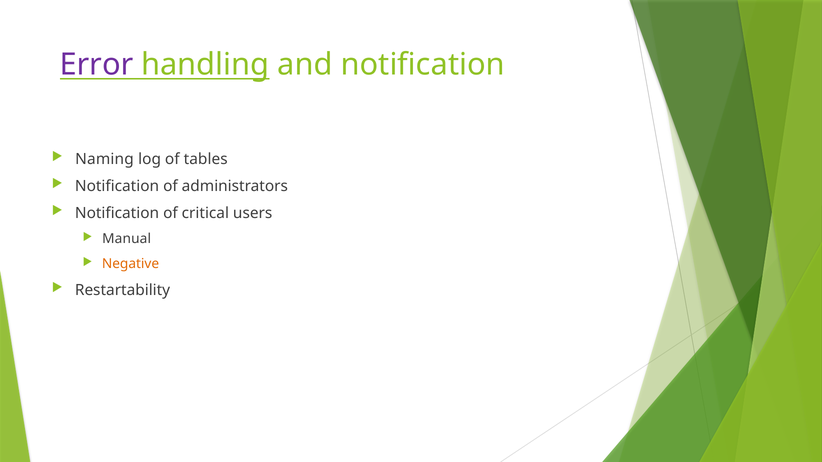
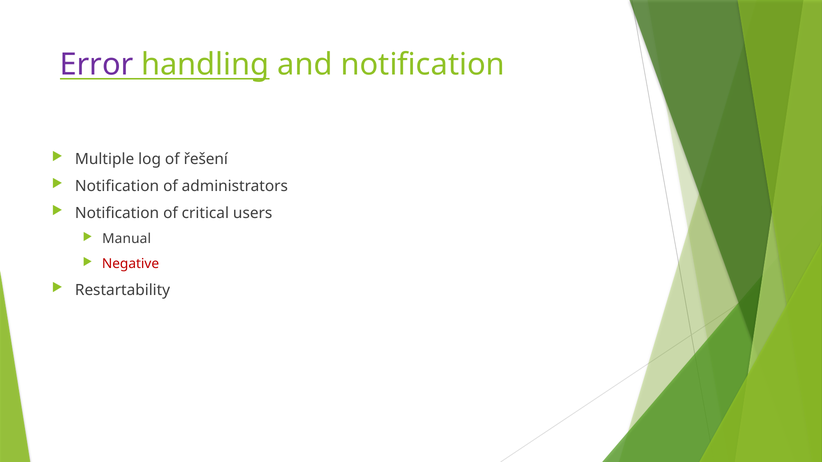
Naming: Naming -> Multiple
tables: tables -> řešení
Negative colour: orange -> red
